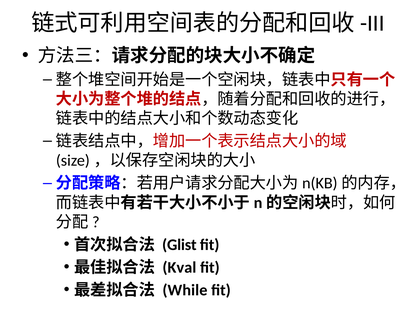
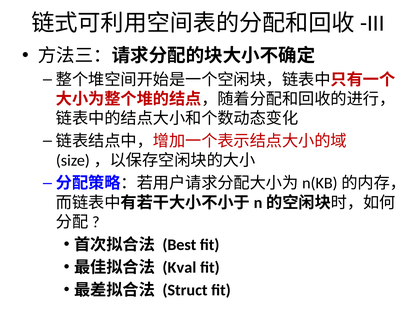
Glist: Glist -> Best
While: While -> Struct
